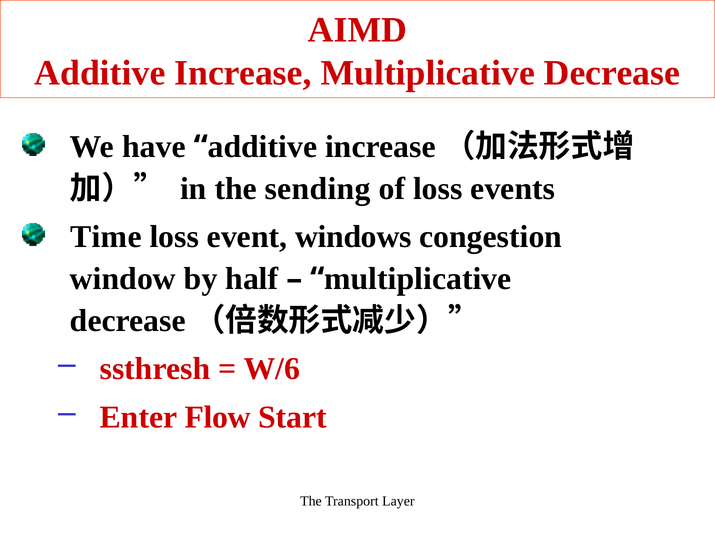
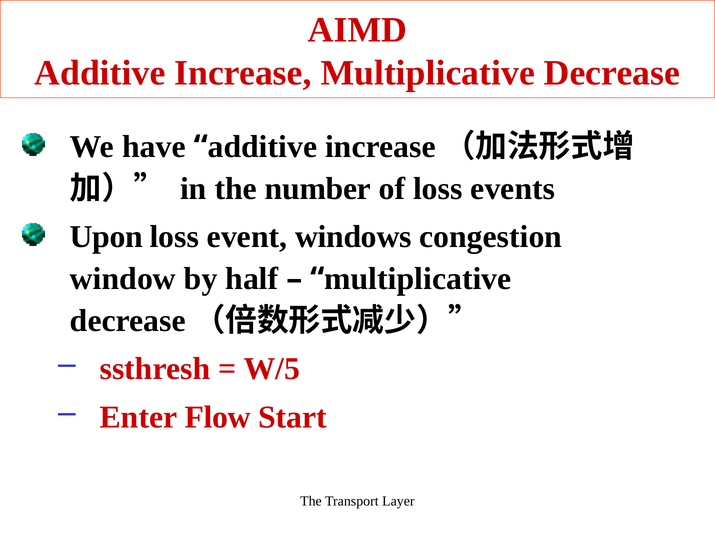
sending: sending -> number
Time: Time -> Upon
W/6: W/6 -> W/5
